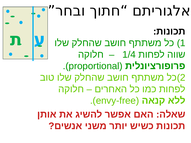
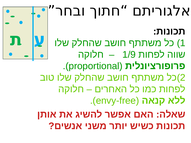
1/4: 1/4 -> 1/9
